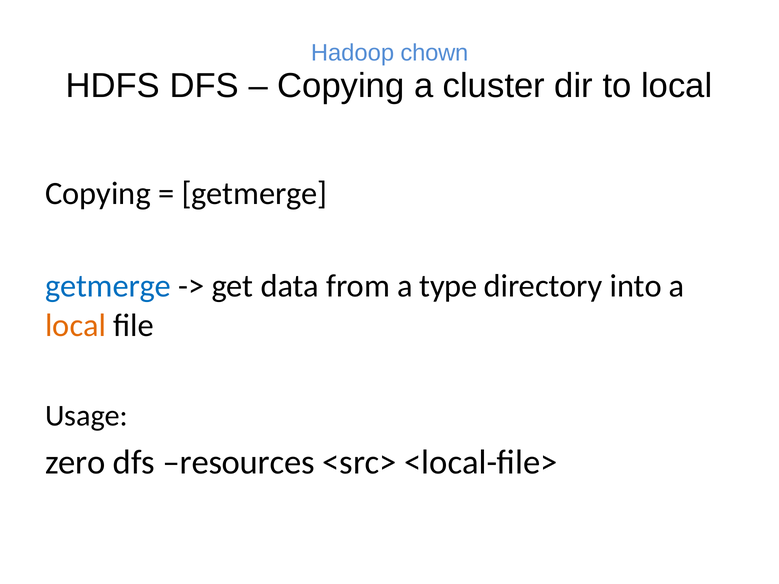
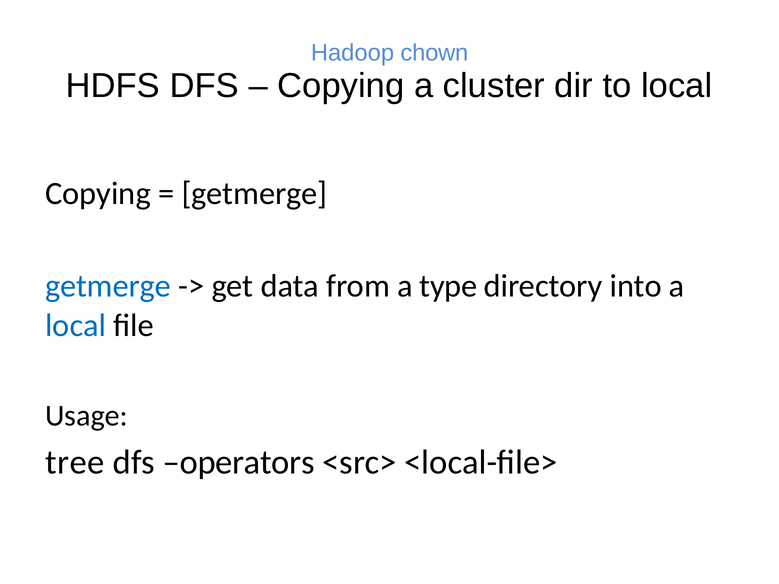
local at (76, 326) colour: orange -> blue
zero: zero -> tree
resources: resources -> operators
